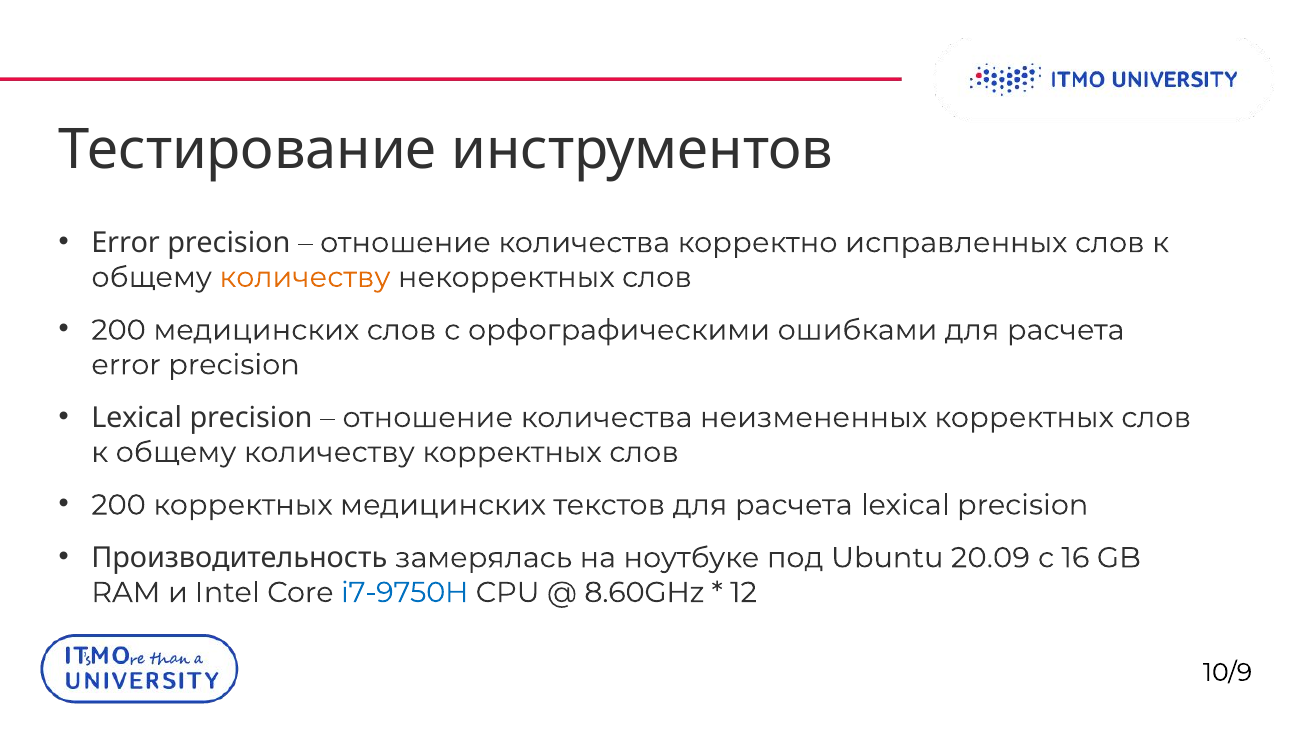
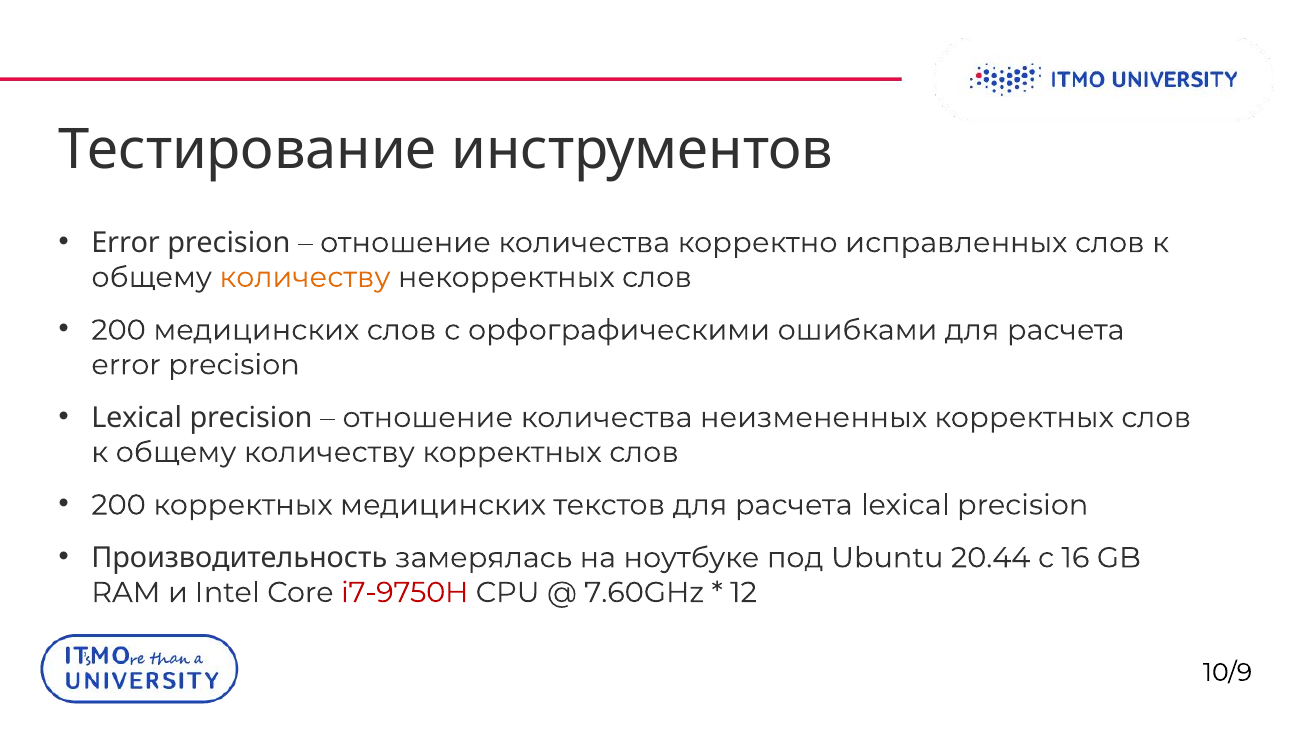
20.09: 20.09 -> 20.44
i7-9750H colour: blue -> red
8.60GHz: 8.60GHz -> 7.60GHz
